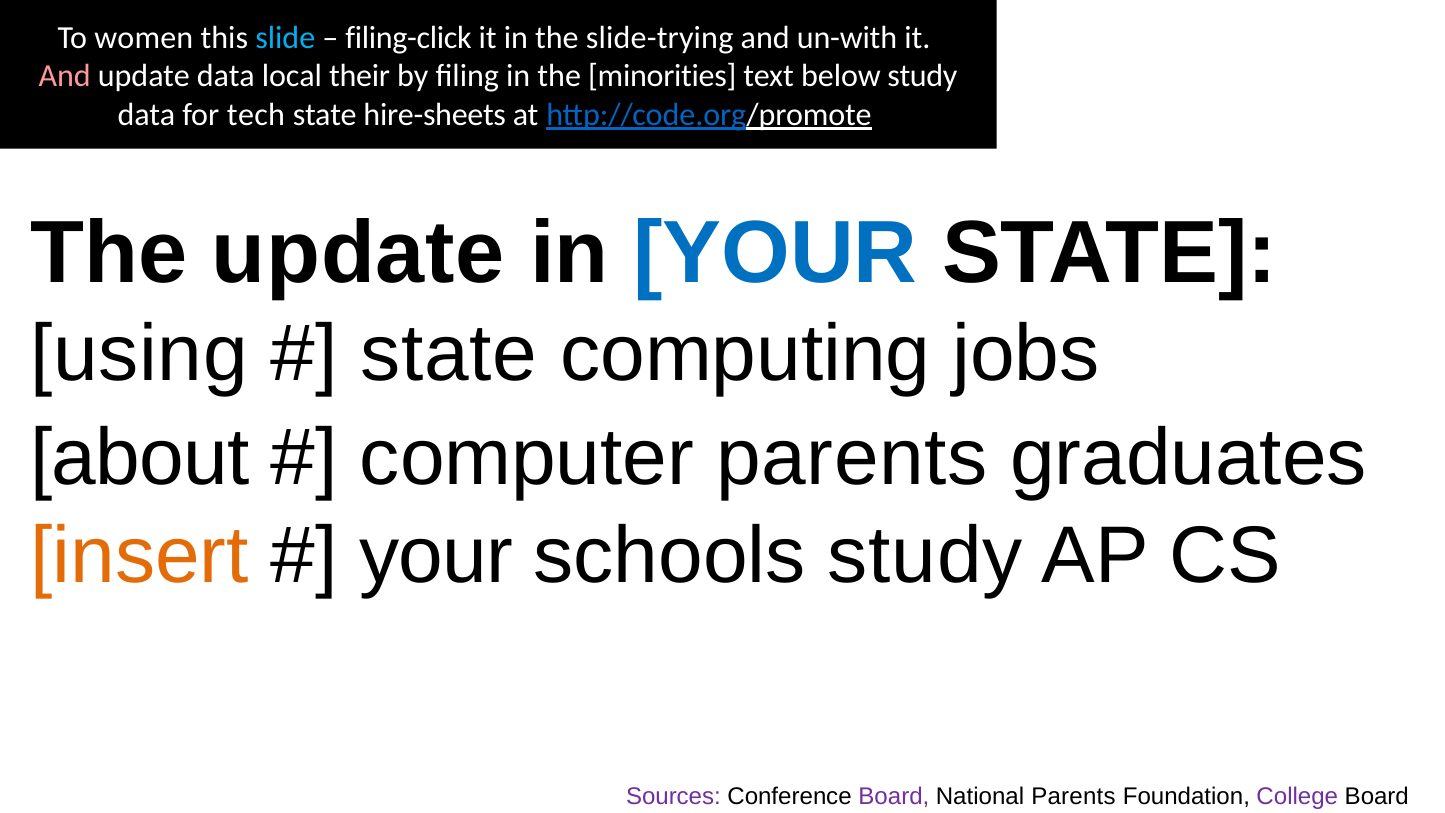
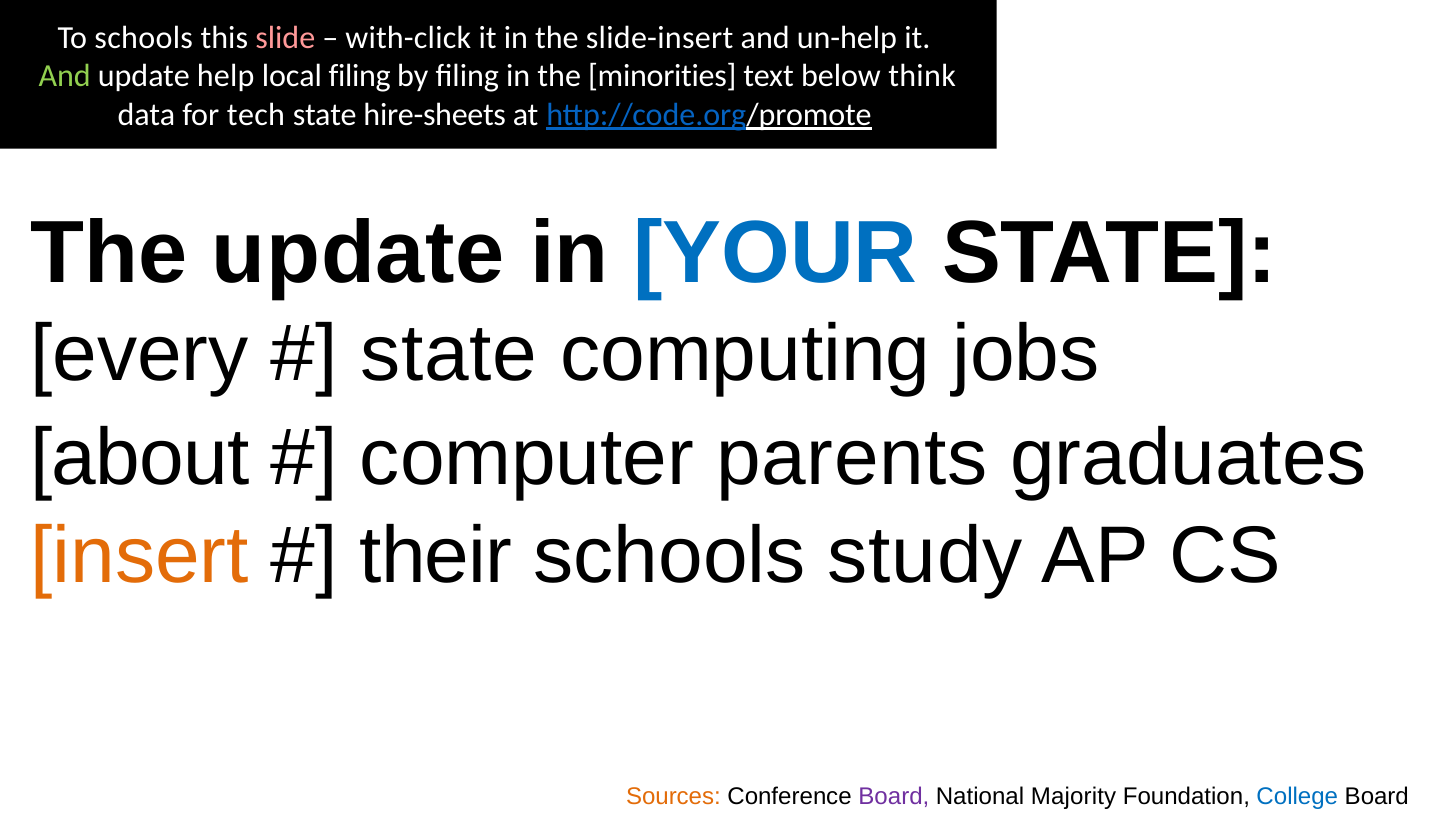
To women: women -> schools
slide colour: light blue -> pink
filing-click: filing-click -> with-click
slide-trying: slide-trying -> slide-insert
un-with: un-with -> un-help
And at (65, 76) colour: pink -> light green
update data: data -> help
local their: their -> filing
below study: study -> think
using: using -> every
your at (436, 556): your -> their
Sources colour: purple -> orange
National Parents: Parents -> Majority
College colour: purple -> blue
